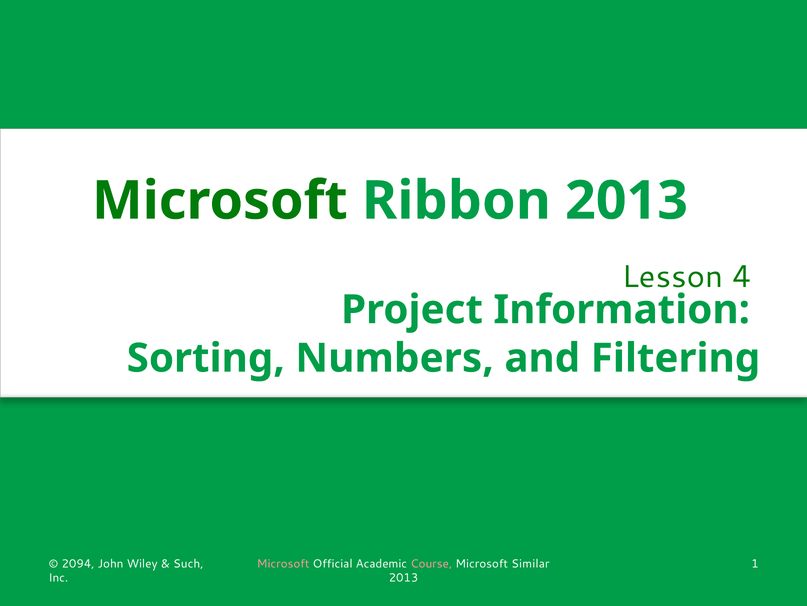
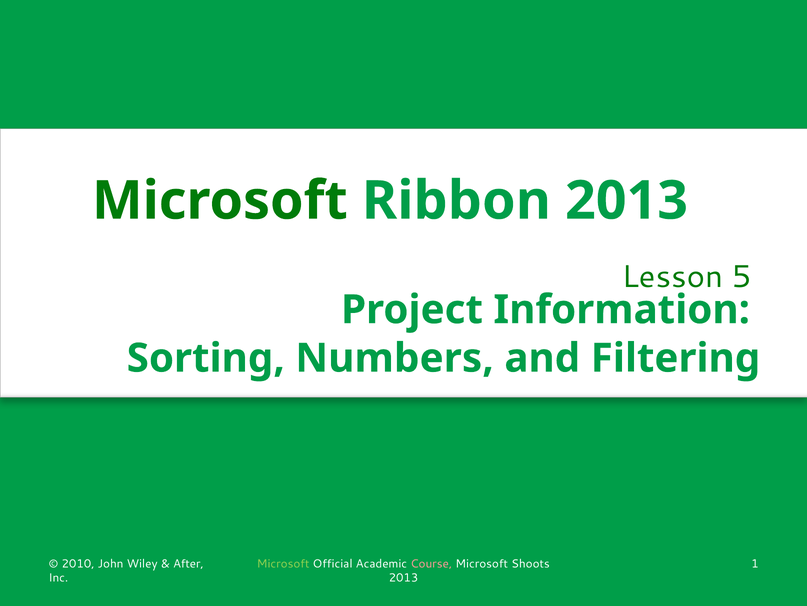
4: 4 -> 5
2094: 2094 -> 2010
Such: Such -> After
Microsoft at (283, 563) colour: pink -> light green
Similar: Similar -> Shoots
